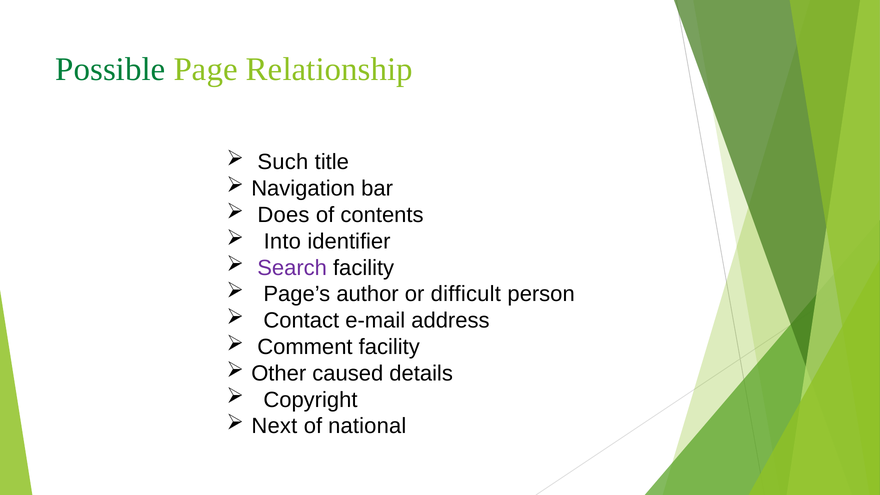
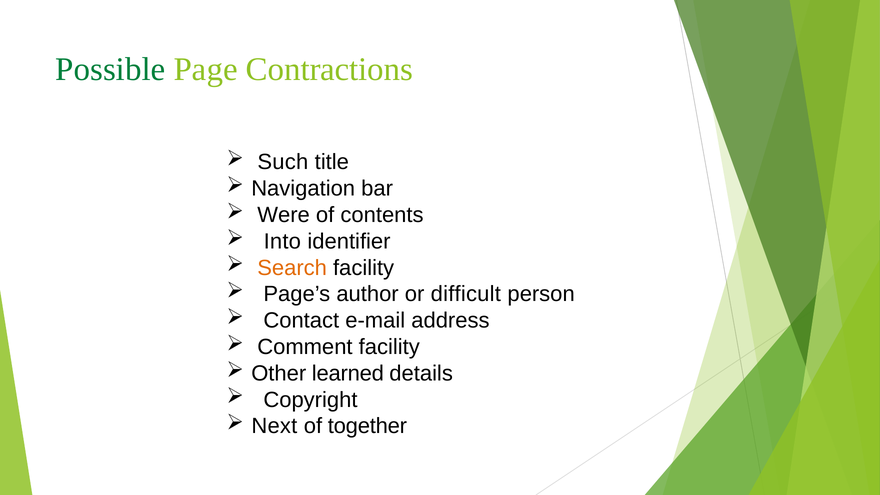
Relationship: Relationship -> Contractions
Does: Does -> Were
Search colour: purple -> orange
caused: caused -> learned
national: national -> together
